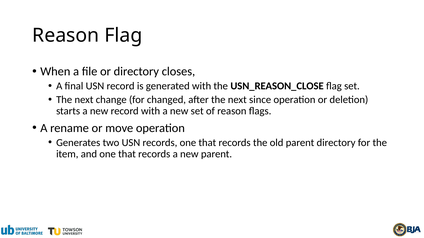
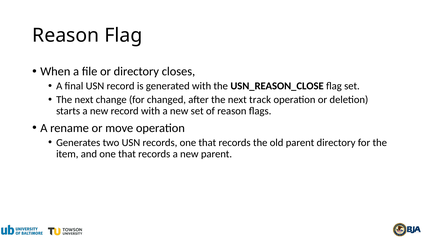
since: since -> track
